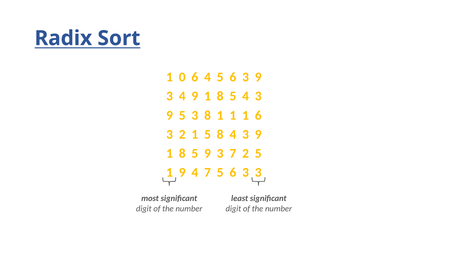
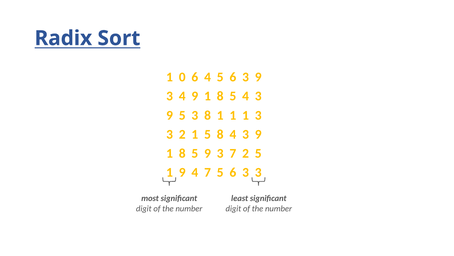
1 6: 6 -> 3
